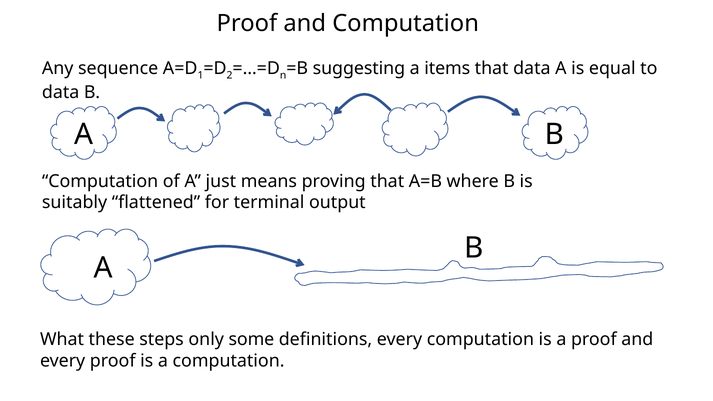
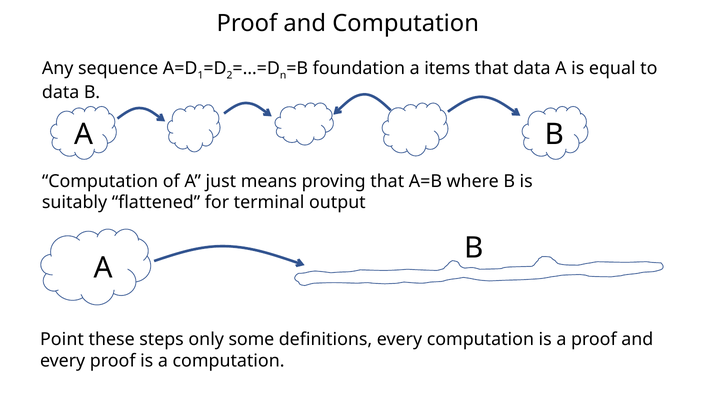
suggesting: suggesting -> foundation
What: What -> Point
